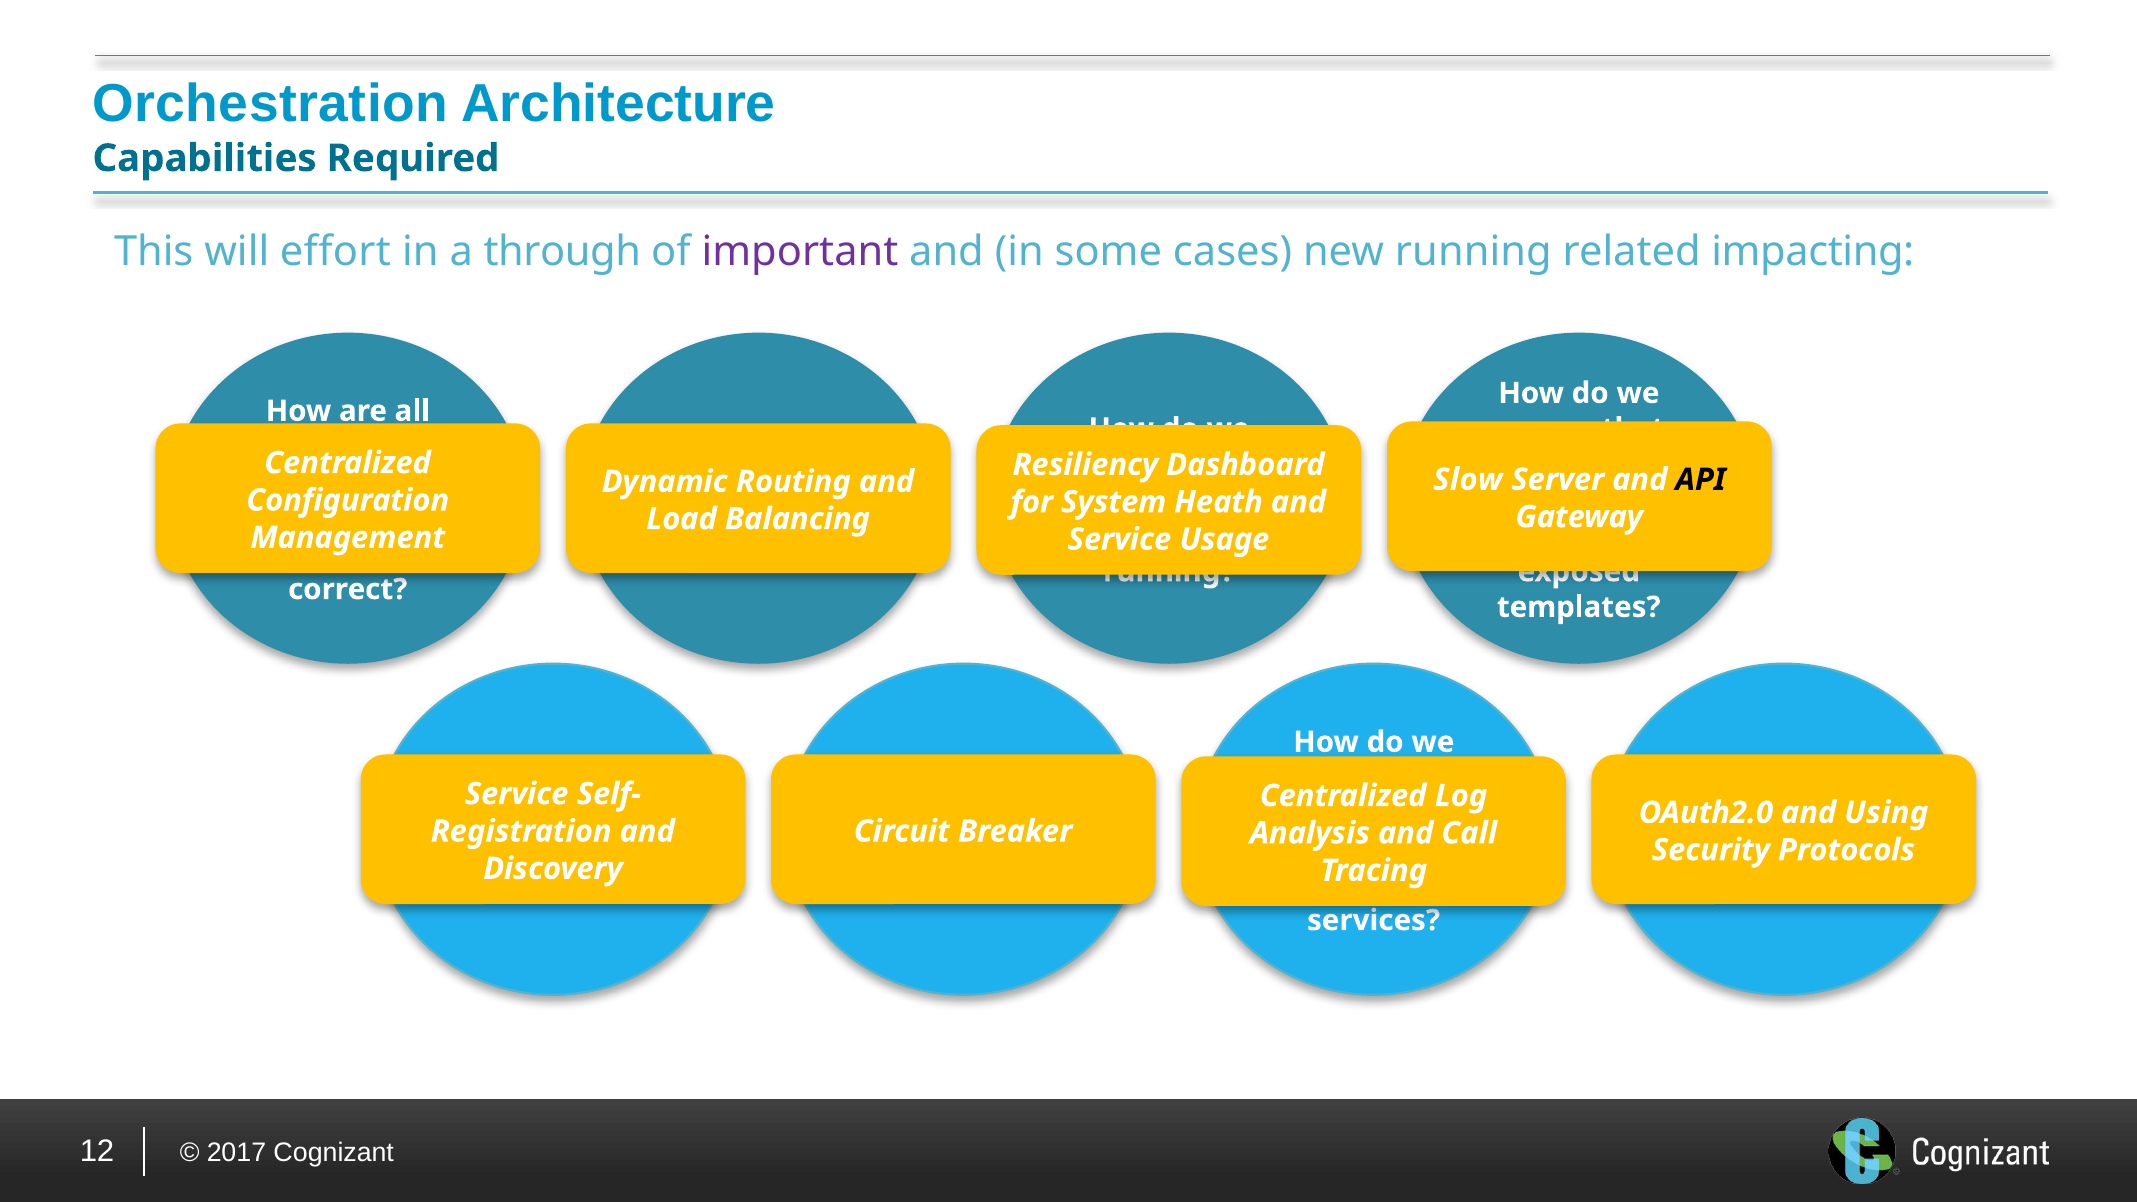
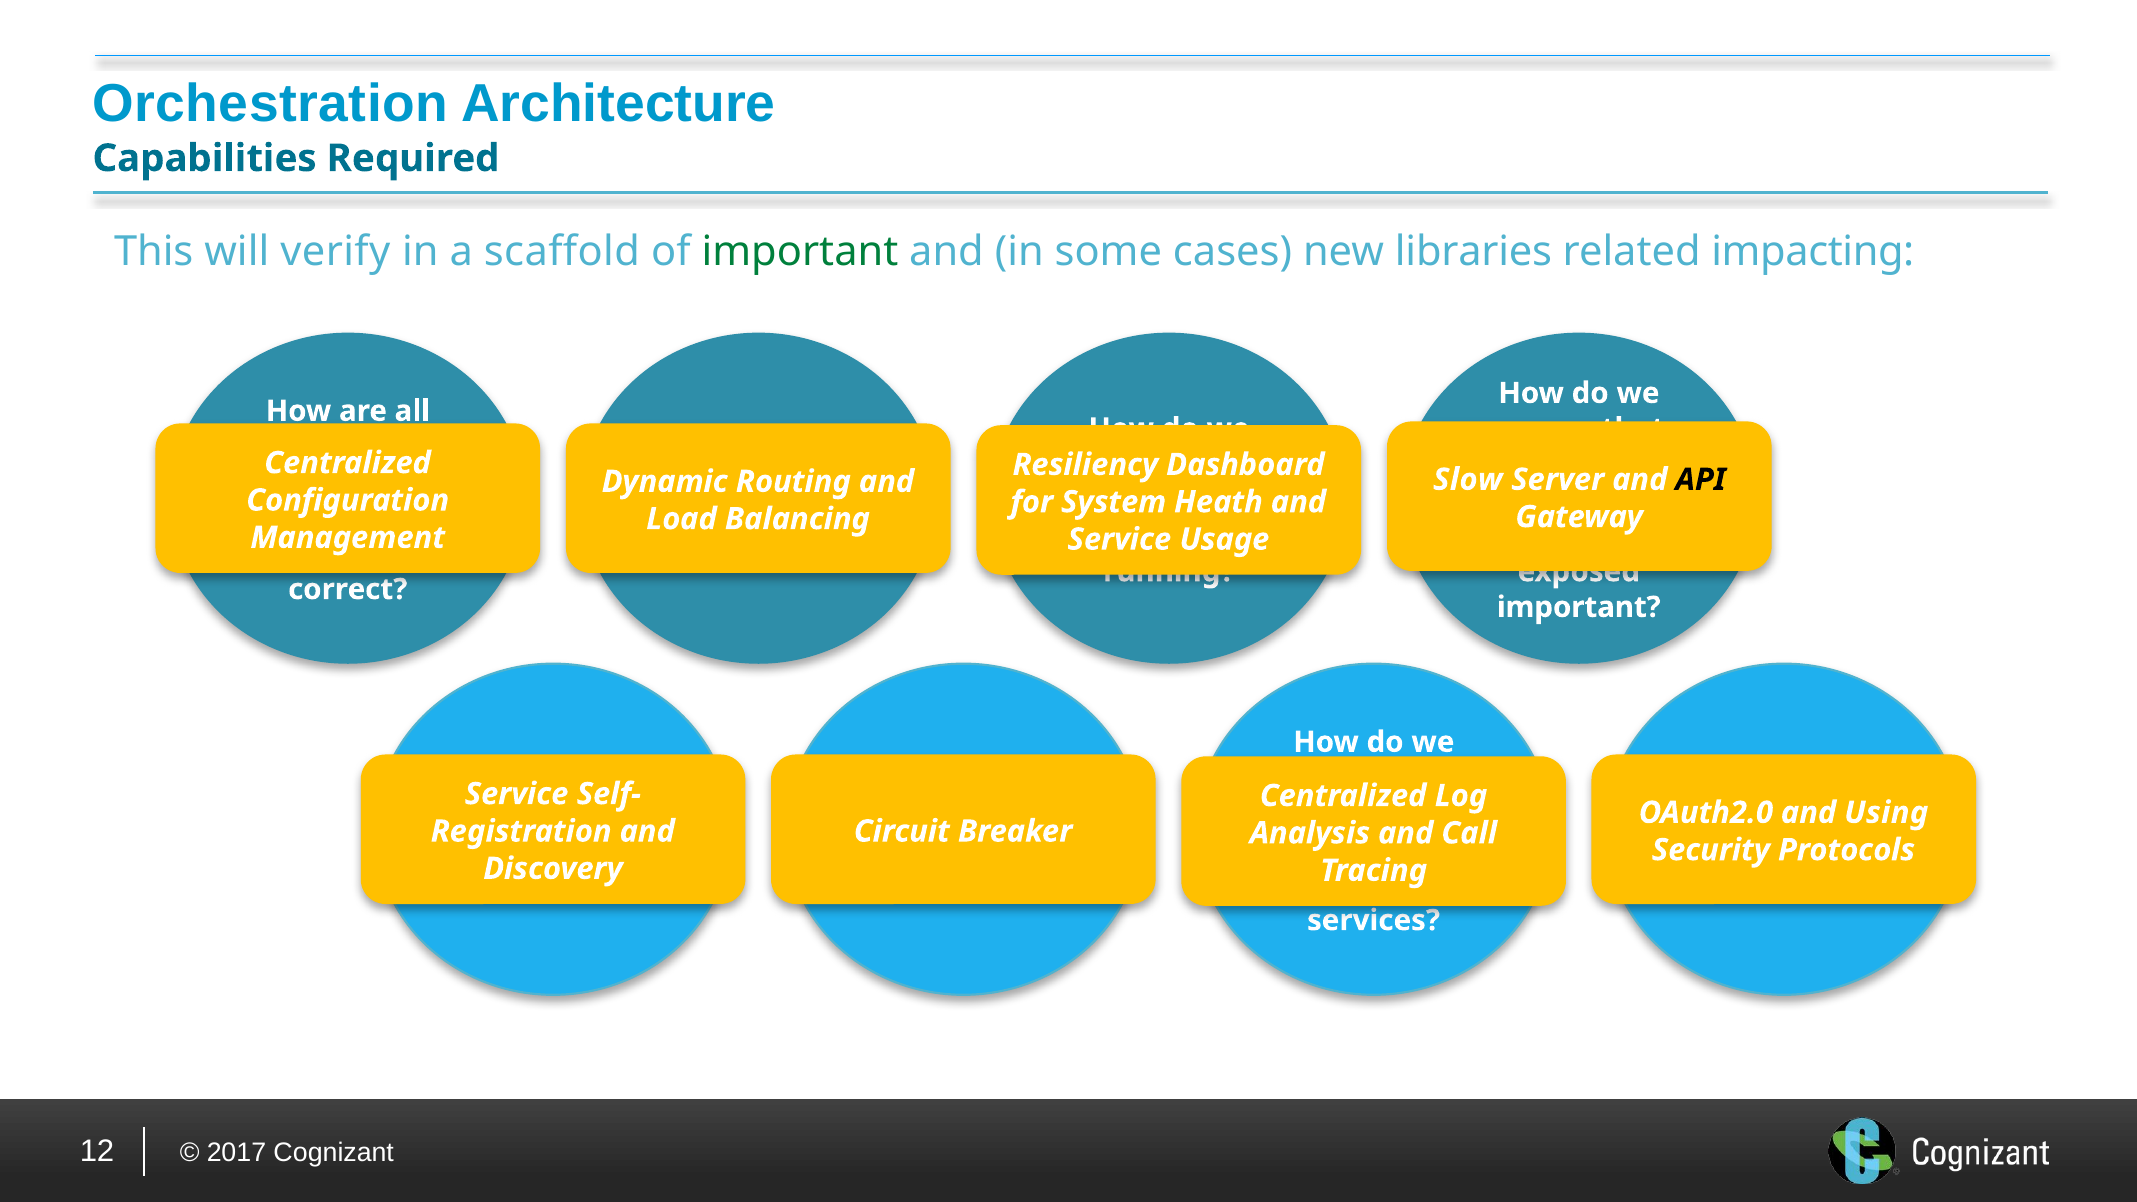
will effort: effort -> verify
through: through -> scaffold
important at (800, 252) colour: purple -> green
new running: running -> libraries
templates at (1579, 607): templates -> important
